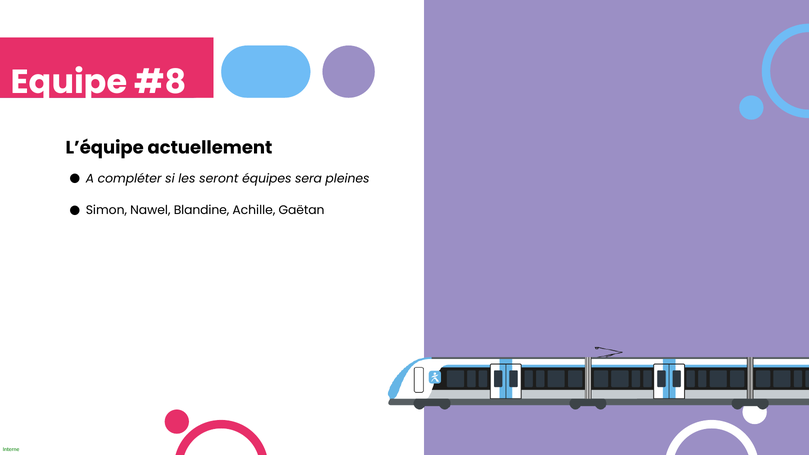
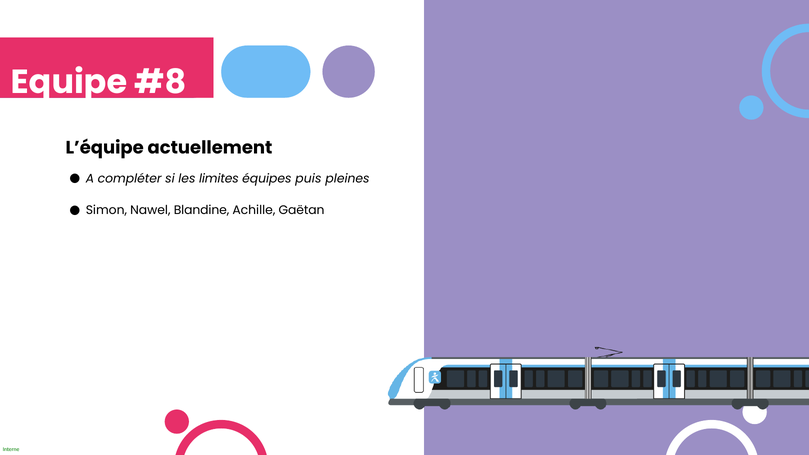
seront: seront -> limites
sera: sera -> puis
